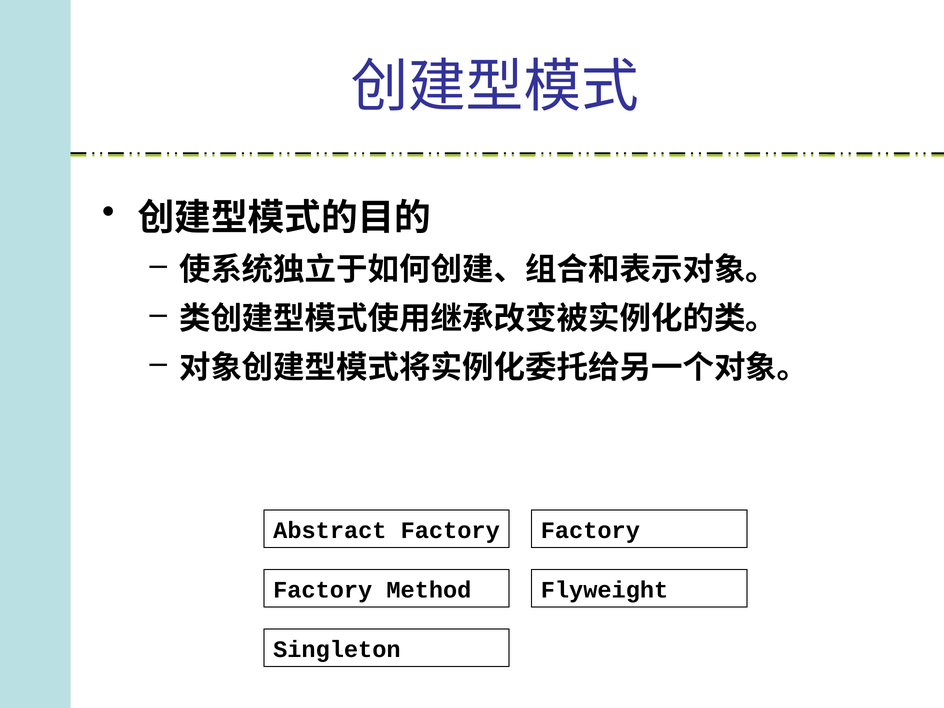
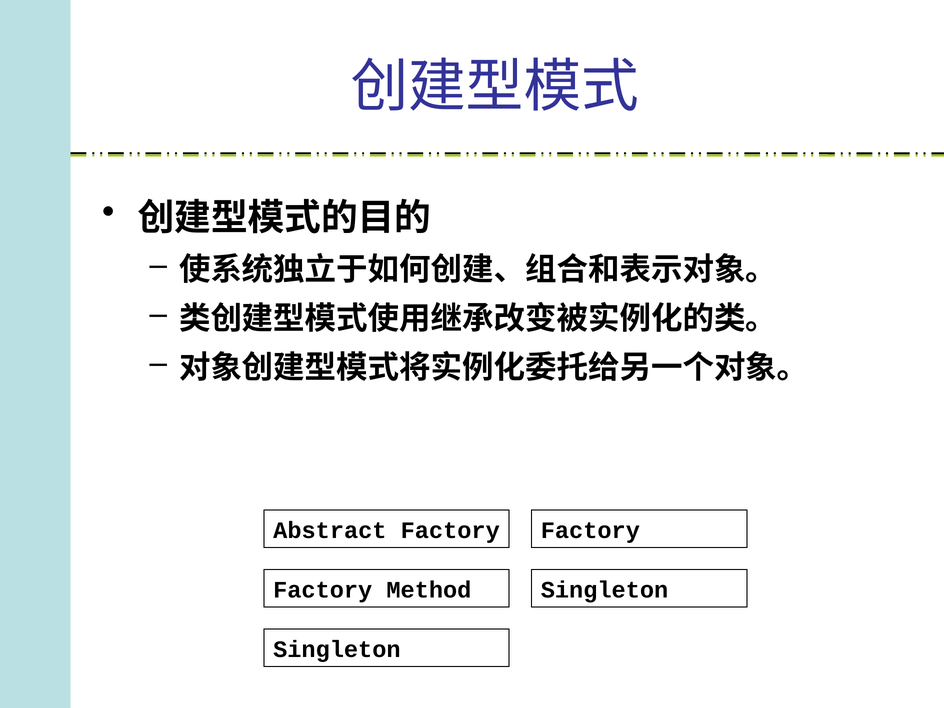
Method Flyweight: Flyweight -> Singleton
